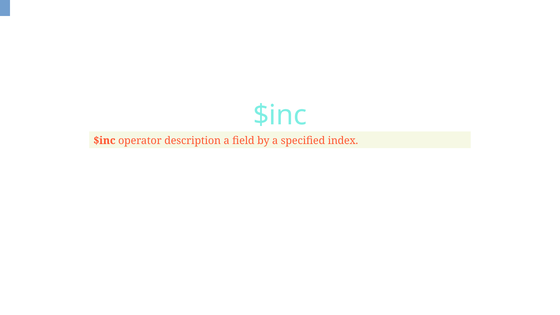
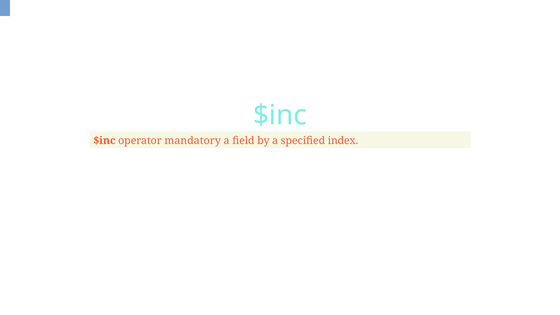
description: description -> mandatory
